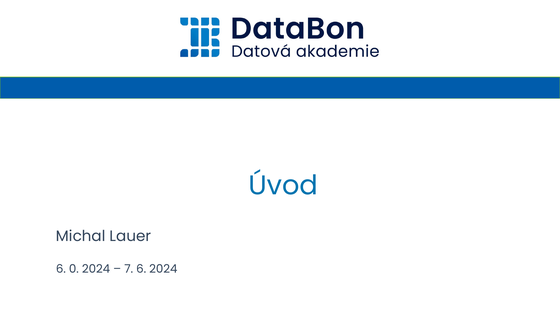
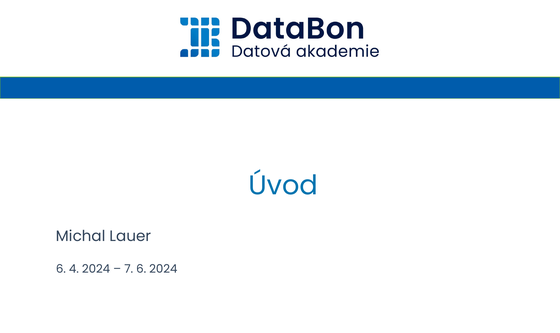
0: 0 -> 4
